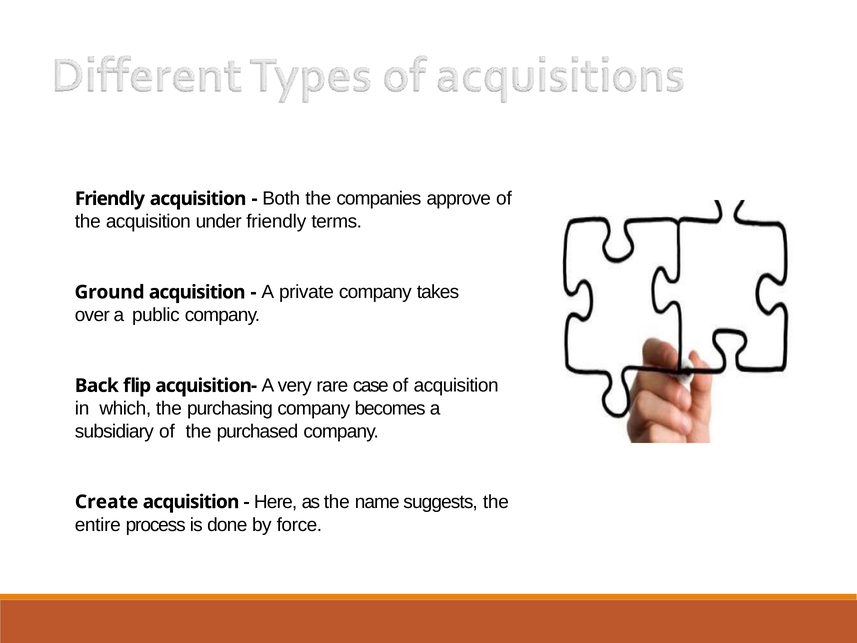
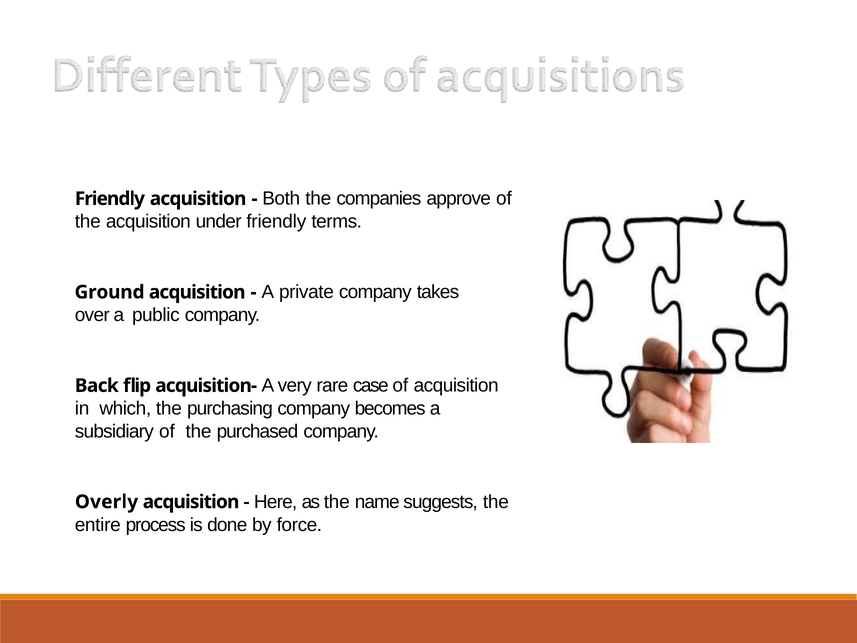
Create: Create -> Overly
